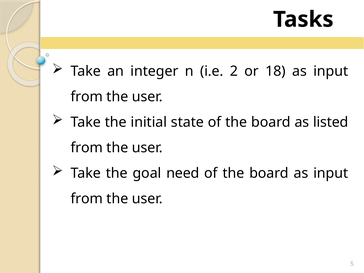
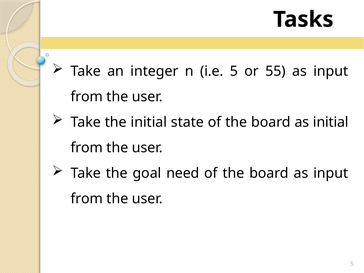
i.e 2: 2 -> 5
18: 18 -> 55
as listed: listed -> initial
